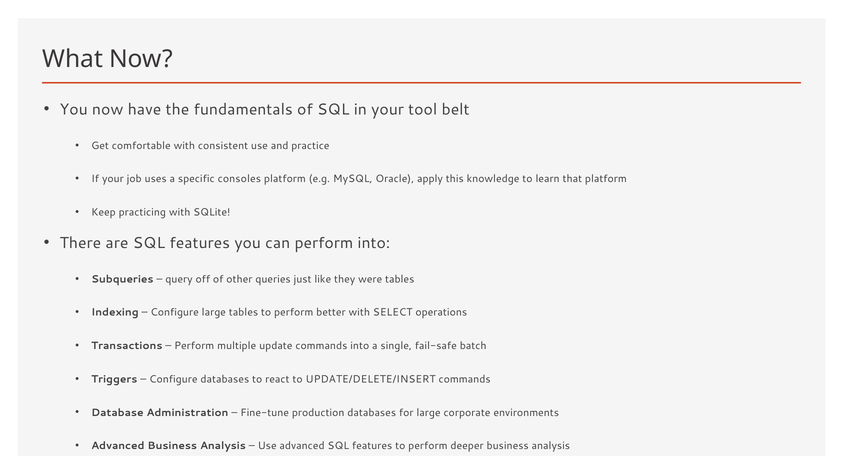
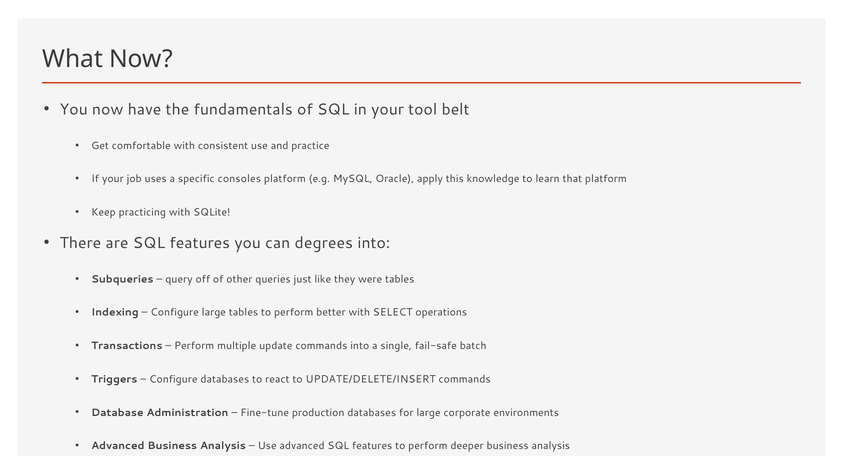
can perform: perform -> degrees
